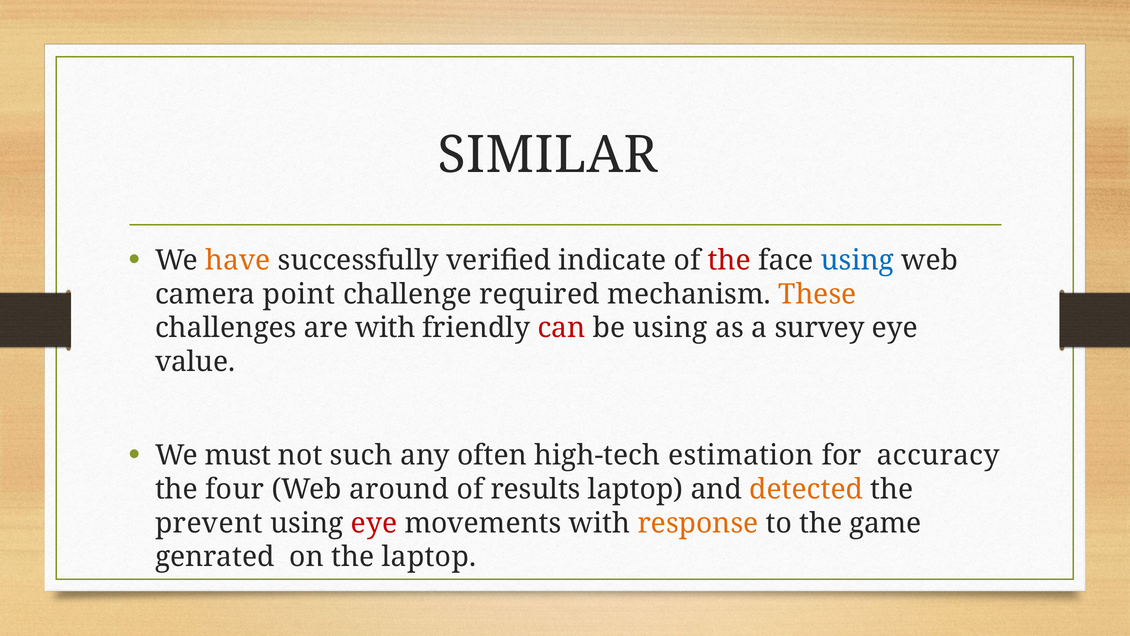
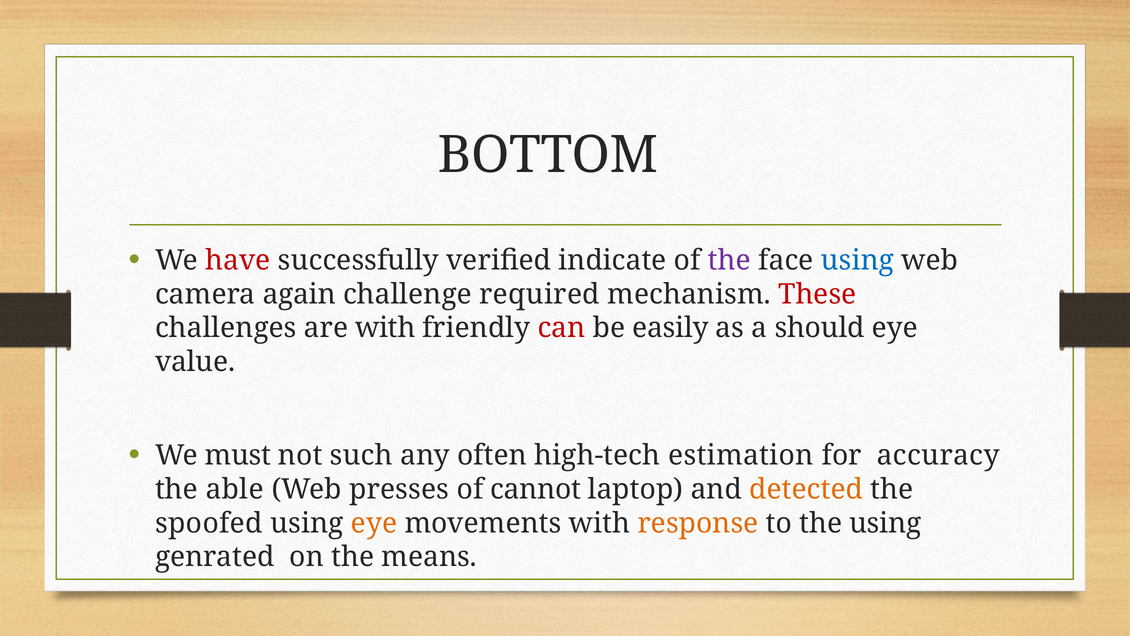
SIMILAR: SIMILAR -> BOTTOM
have colour: orange -> red
the at (729, 260) colour: red -> purple
point: point -> again
These colour: orange -> red
be using: using -> easily
survey: survey -> should
four: four -> able
around: around -> presses
results: results -> cannot
prevent: prevent -> spoofed
eye at (374, 523) colour: red -> orange
the game: game -> using
the laptop: laptop -> means
